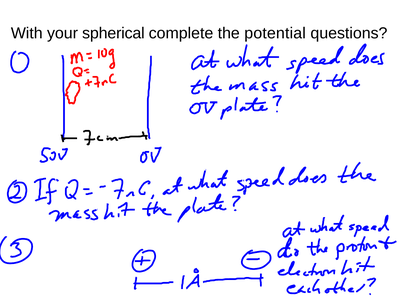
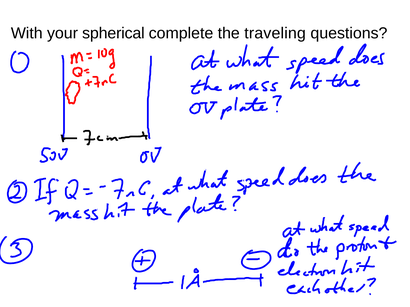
potential: potential -> traveling
